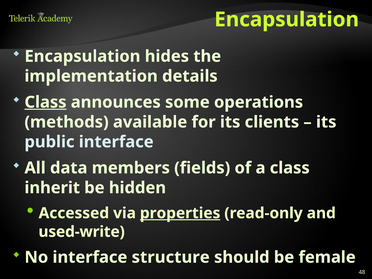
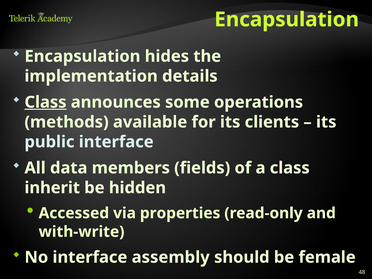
properties underline: present -> none
used-write: used-write -> with-write
structure: structure -> assembly
